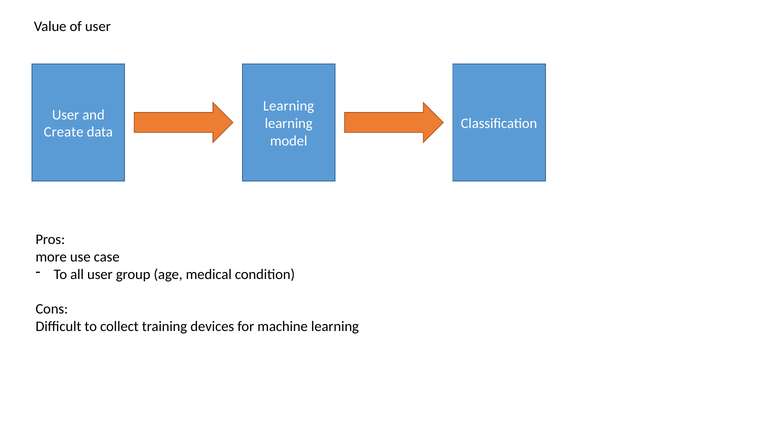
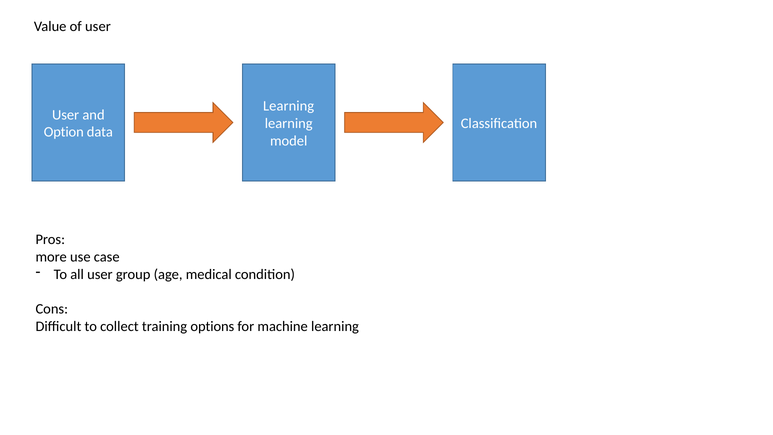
Create: Create -> Option
devices: devices -> options
